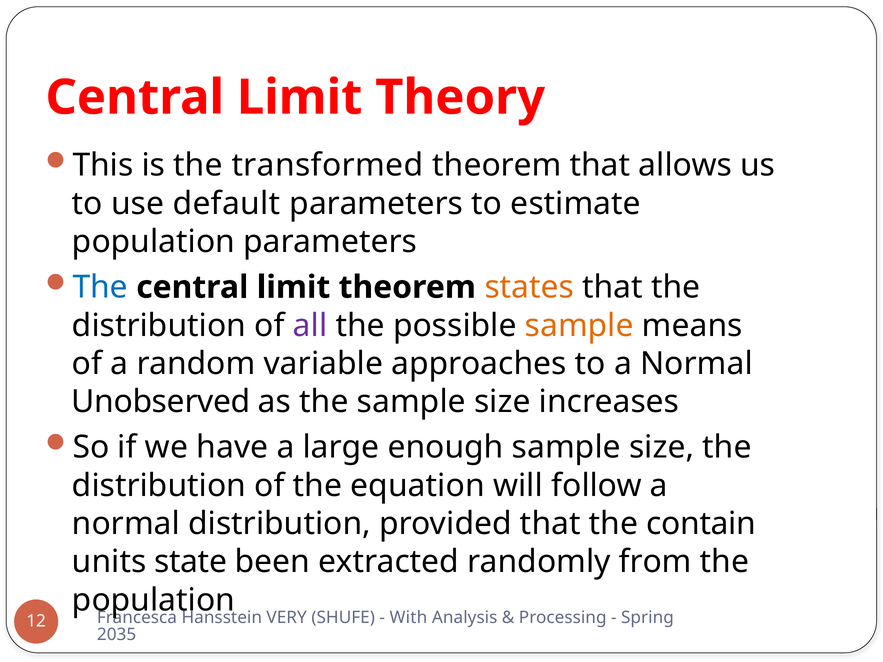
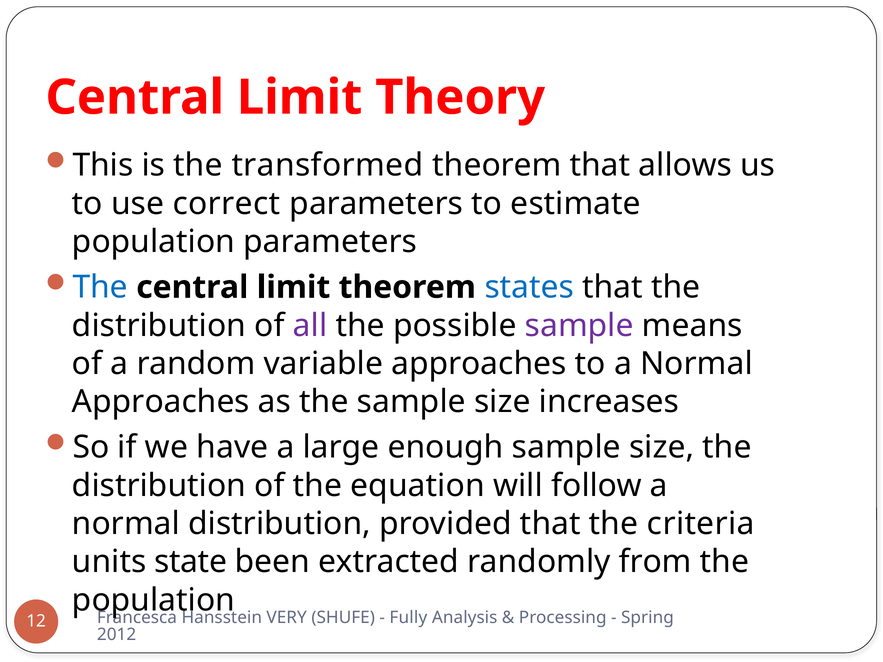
default: default -> correct
states colour: orange -> blue
sample at (579, 326) colour: orange -> purple
Unobserved at (161, 402): Unobserved -> Approaches
contain: contain -> criteria
With: With -> Fully
2035: 2035 -> 2012
